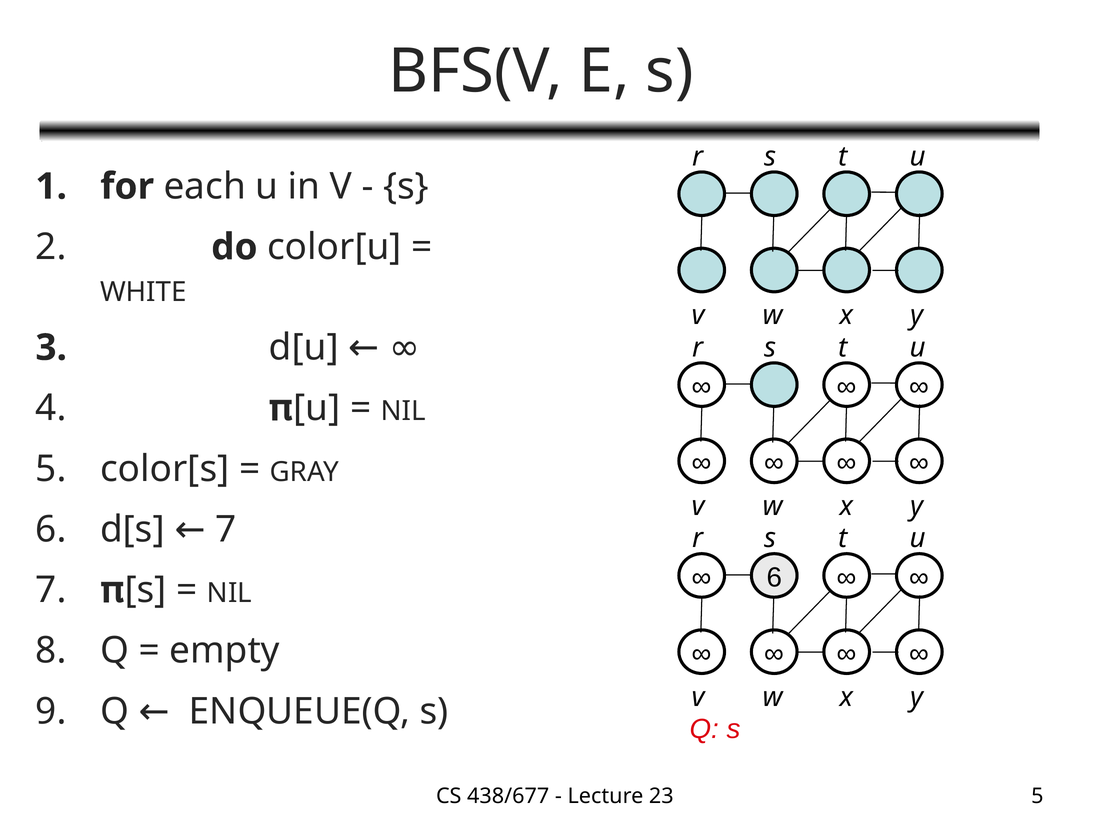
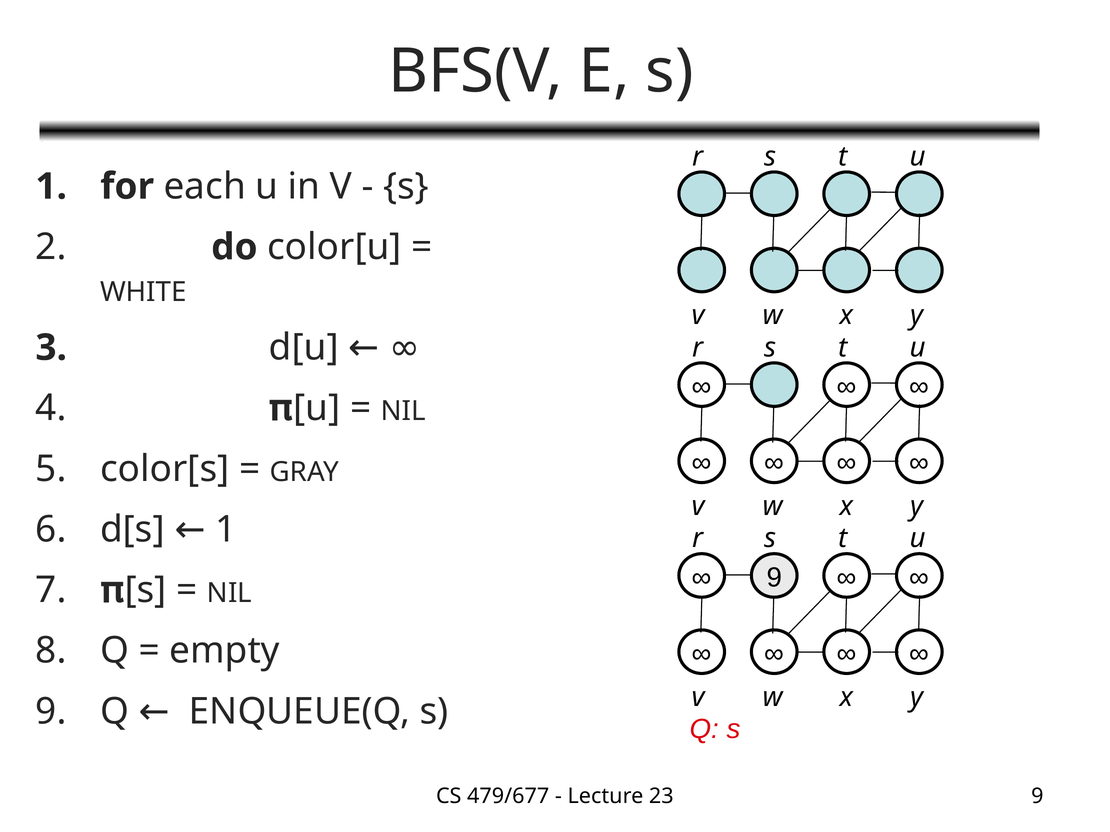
d[s 7: 7 -> 1
6 at (774, 578): 6 -> 9
438/677: 438/677 -> 479/677
23 5: 5 -> 9
